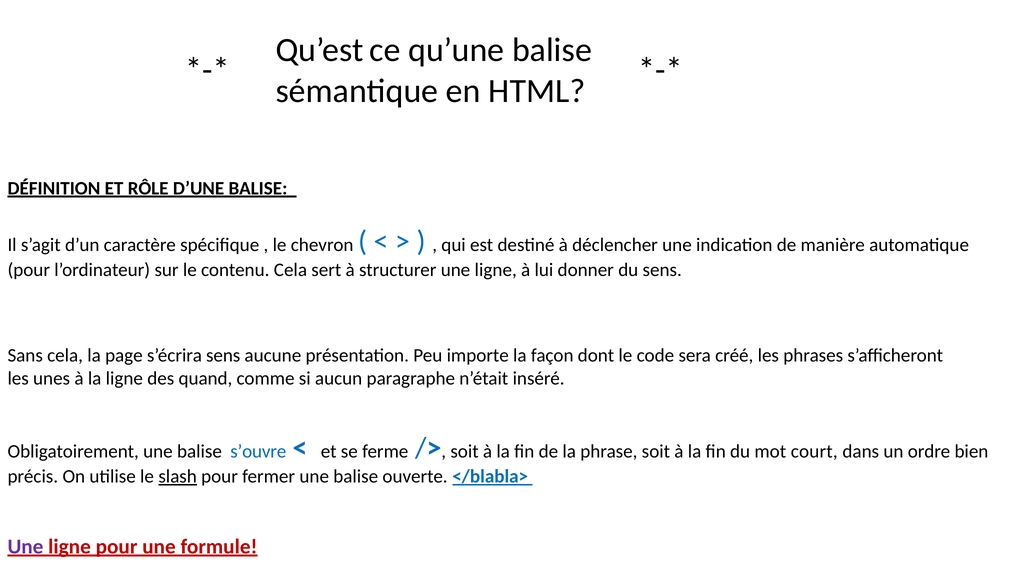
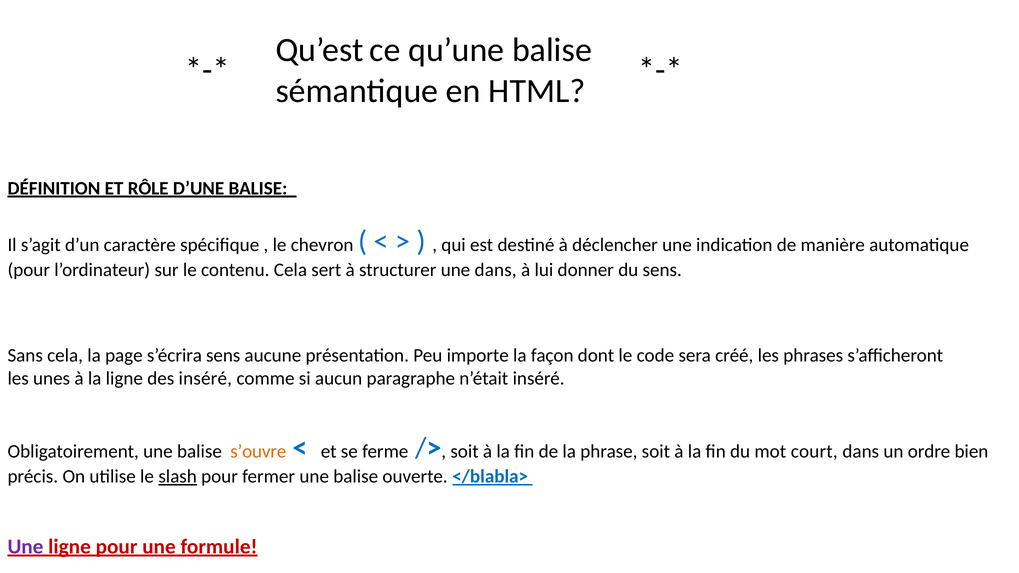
structurer une ligne: ligne -> dans
des quand: quand -> inséré
s’ouvre colour: blue -> orange
